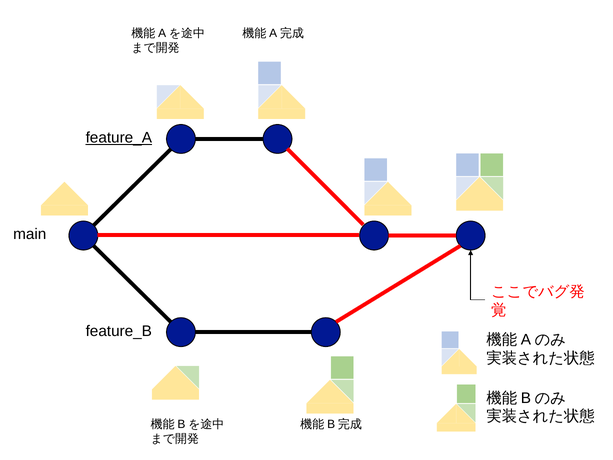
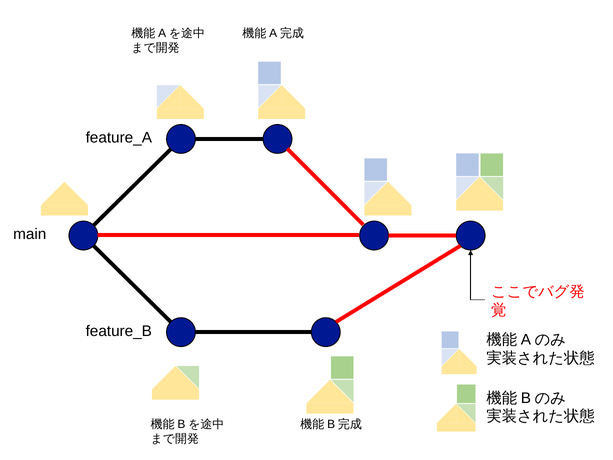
feature_A underline: present -> none
